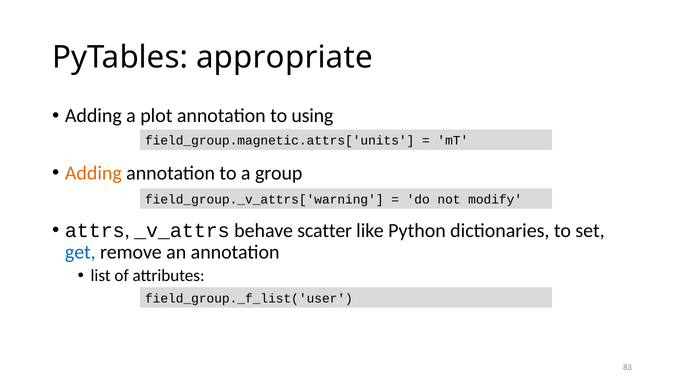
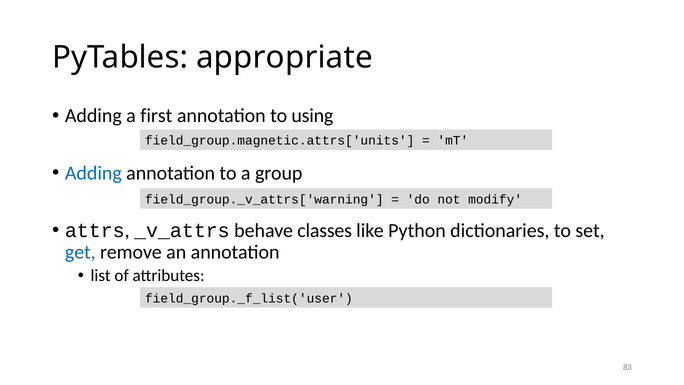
plot: plot -> first
Adding at (93, 173) colour: orange -> blue
scatter: scatter -> classes
